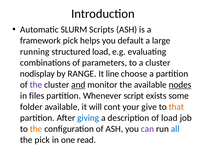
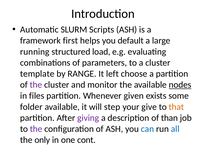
framework pick: pick -> first
nodisplay: nodisplay -> template
line: line -> left
and underline: present -> none
script: script -> given
cont: cont -> step
giving colour: blue -> purple
of load: load -> than
the at (36, 128) colour: orange -> purple
can colour: purple -> blue
the pick: pick -> only
read: read -> cont
